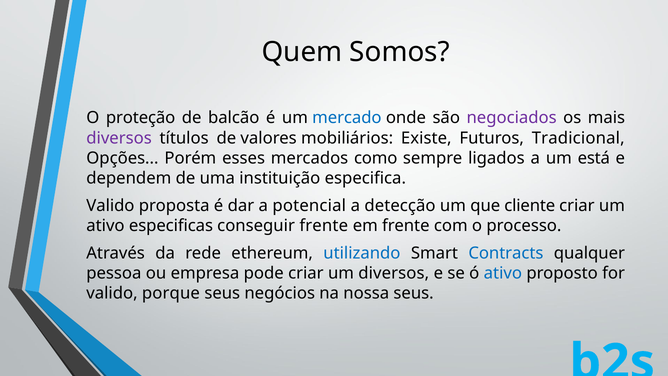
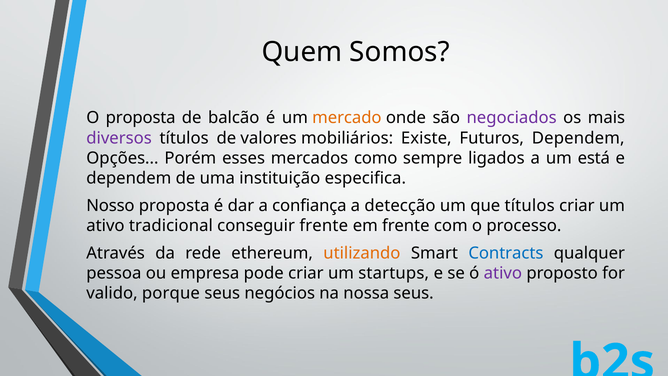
O proteção: proteção -> proposta
mercado colour: blue -> orange
Futuros Tradicional: Tradicional -> Dependem
Valido at (110, 206): Valido -> Nosso
potencial: potencial -> confiança
que cliente: cliente -> títulos
especificas: especificas -> tradicional
utilizando colour: blue -> orange
um diversos: diversos -> startups
ativo at (503, 273) colour: blue -> purple
